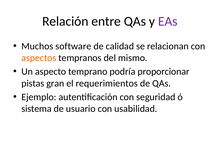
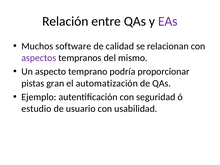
aspectos colour: orange -> purple
requerimientos: requerimientos -> automatización
sistema: sistema -> estudio
